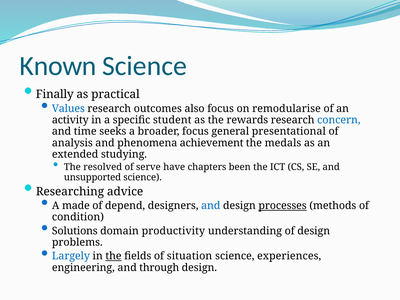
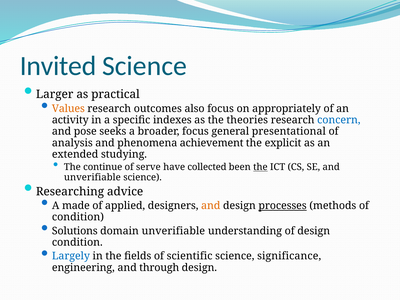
Known: Known -> Invited
Finally: Finally -> Larger
Values colour: blue -> orange
remodularise: remodularise -> appropriately
student: student -> indexes
rewards: rewards -> theories
time: time -> pose
medals: medals -> explicit
resolved: resolved -> continue
chapters: chapters -> collected
the at (260, 167) underline: none -> present
unsupported at (92, 177): unsupported -> unverifiable
depend: depend -> applied
and at (211, 206) colour: blue -> orange
domain productivity: productivity -> unverifiable
problems at (77, 242): problems -> condition
the at (114, 256) underline: present -> none
situation: situation -> scientific
experiences: experiences -> significance
